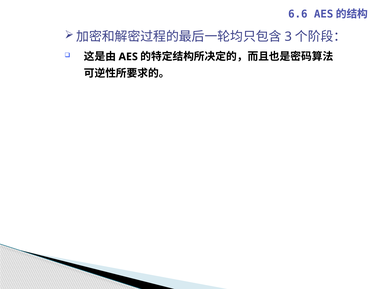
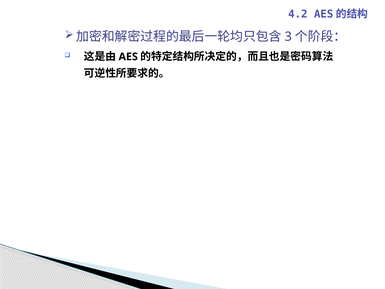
6.6: 6.6 -> 4.2
